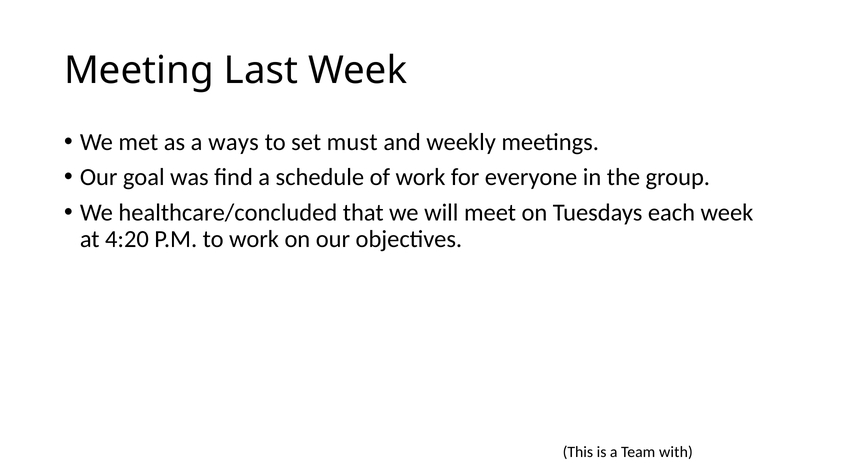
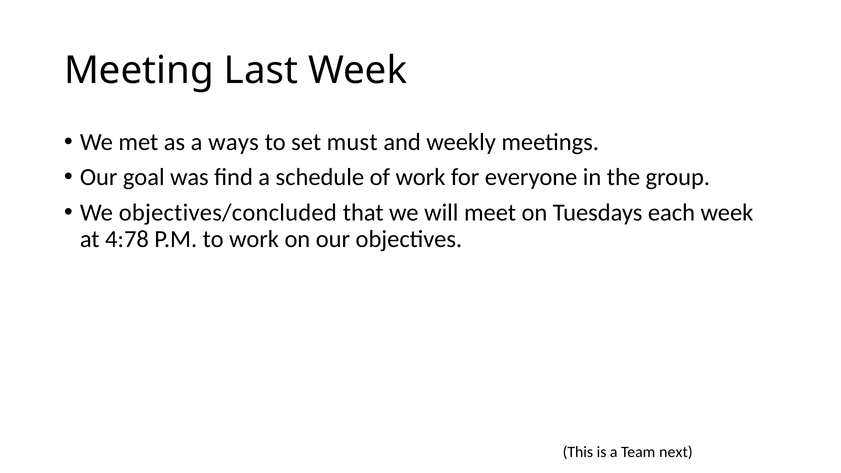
healthcare/concluded: healthcare/concluded -> objectives/concluded
4:20: 4:20 -> 4:78
with: with -> next
